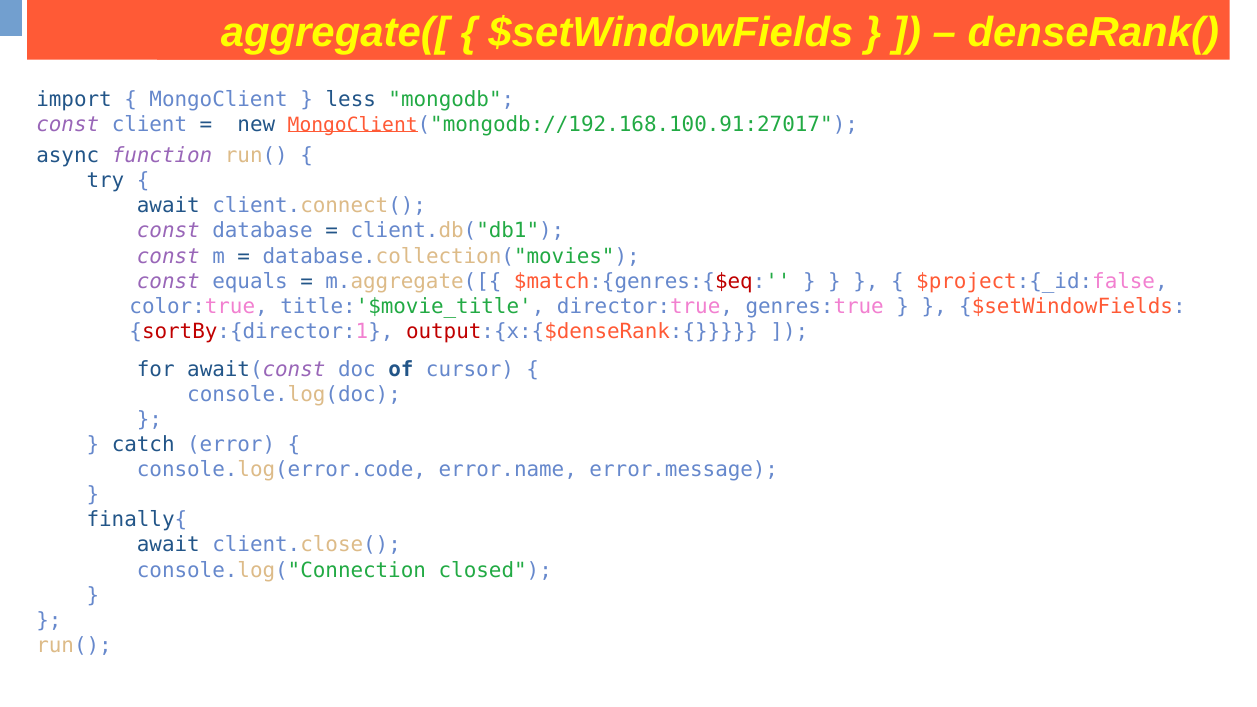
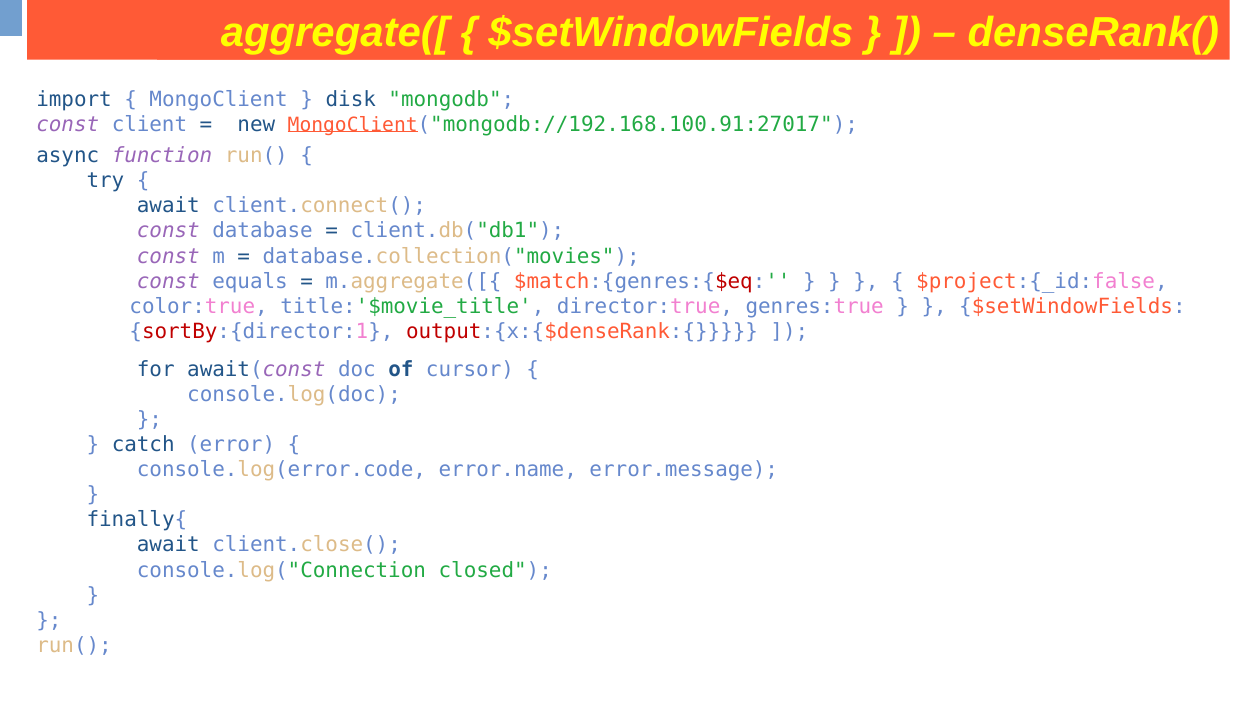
less: less -> disk
